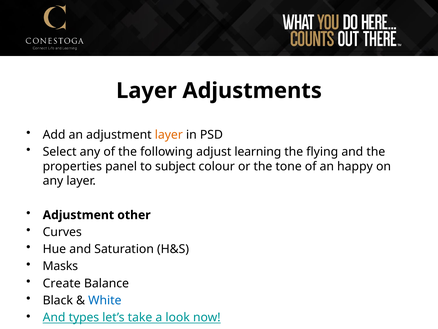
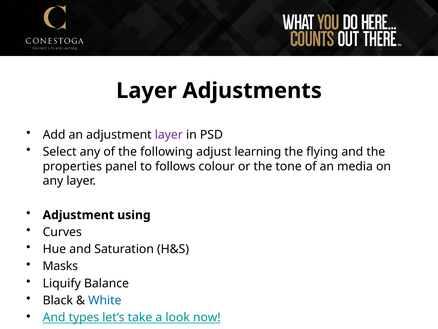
layer at (169, 134) colour: orange -> purple
subject: subject -> follows
happy: happy -> media
other: other -> using
Create: Create -> Liquify
